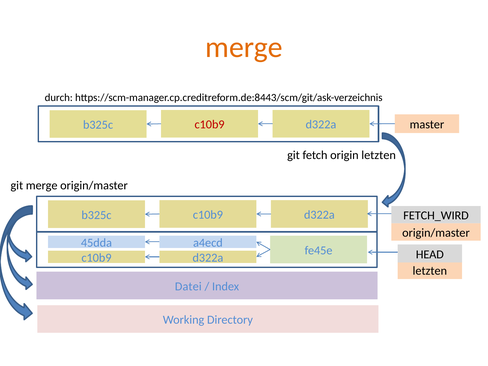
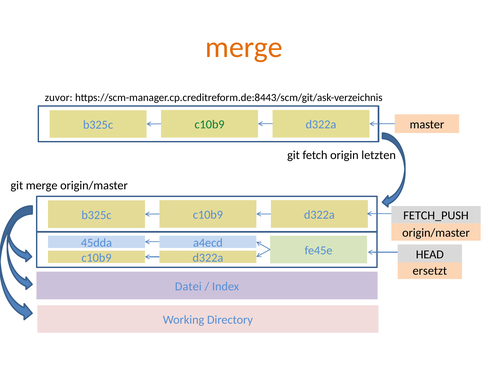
durch: durch -> zuvor
c10b9 at (210, 125) colour: red -> green
FETCH_WIRD: FETCH_WIRD -> FETCH_PUSH
letzten at (430, 271): letzten -> ersetzt
